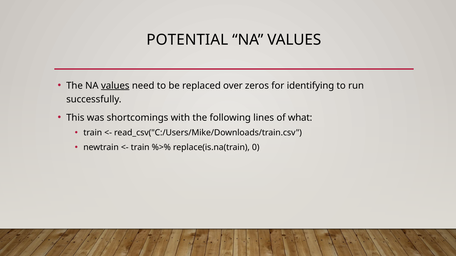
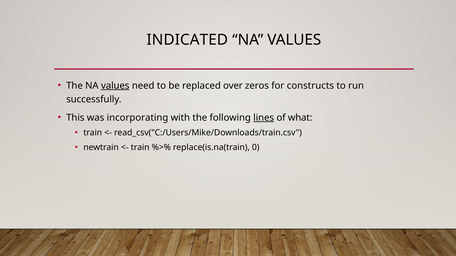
POTENTIAL: POTENTIAL -> INDICATED
identifying: identifying -> constructs
shortcomings: shortcomings -> incorporating
lines underline: none -> present
